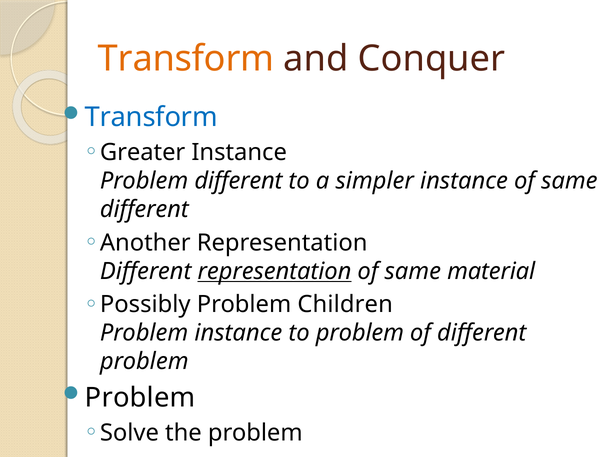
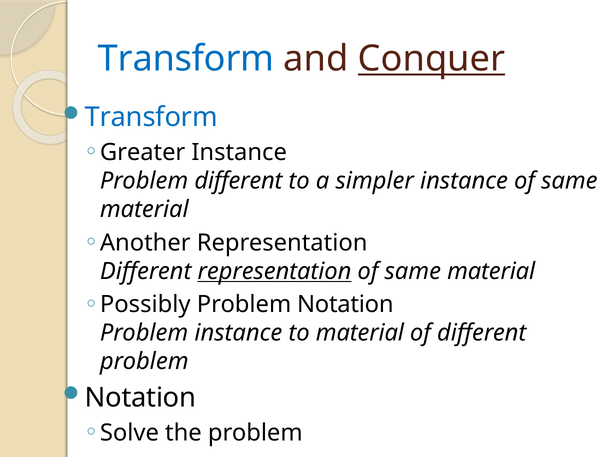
Transform at (186, 59) colour: orange -> blue
Conquer underline: none -> present
different at (144, 209): different -> material
Problem Children: Children -> Notation
to problem: problem -> material
Problem at (140, 397): Problem -> Notation
